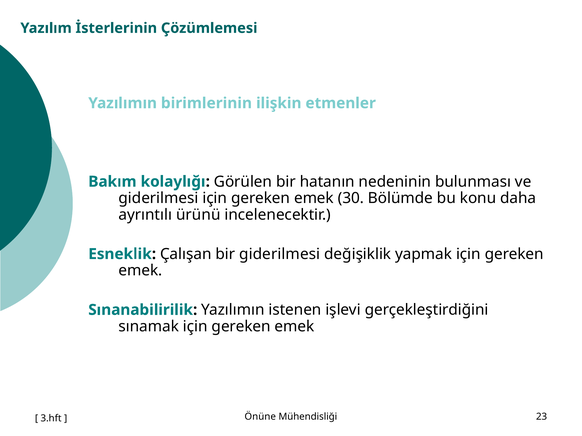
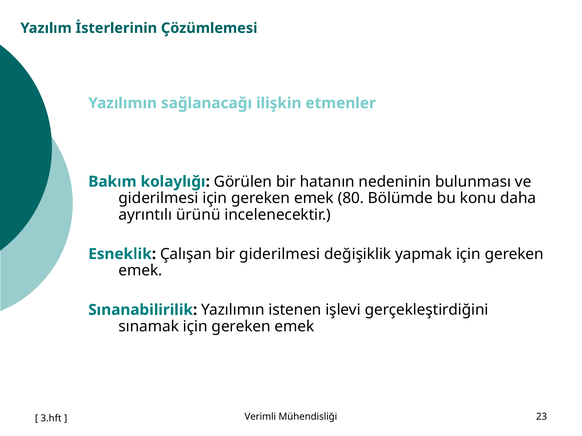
birimlerinin: birimlerinin -> sağlanacağı
30: 30 -> 80
Önüne: Önüne -> Verimli
